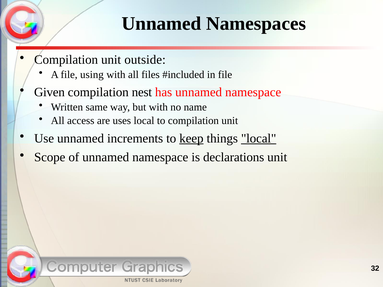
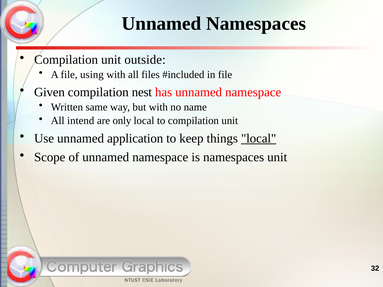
access: access -> intend
uses: uses -> only
increments: increments -> application
keep underline: present -> none
is declarations: declarations -> namespaces
